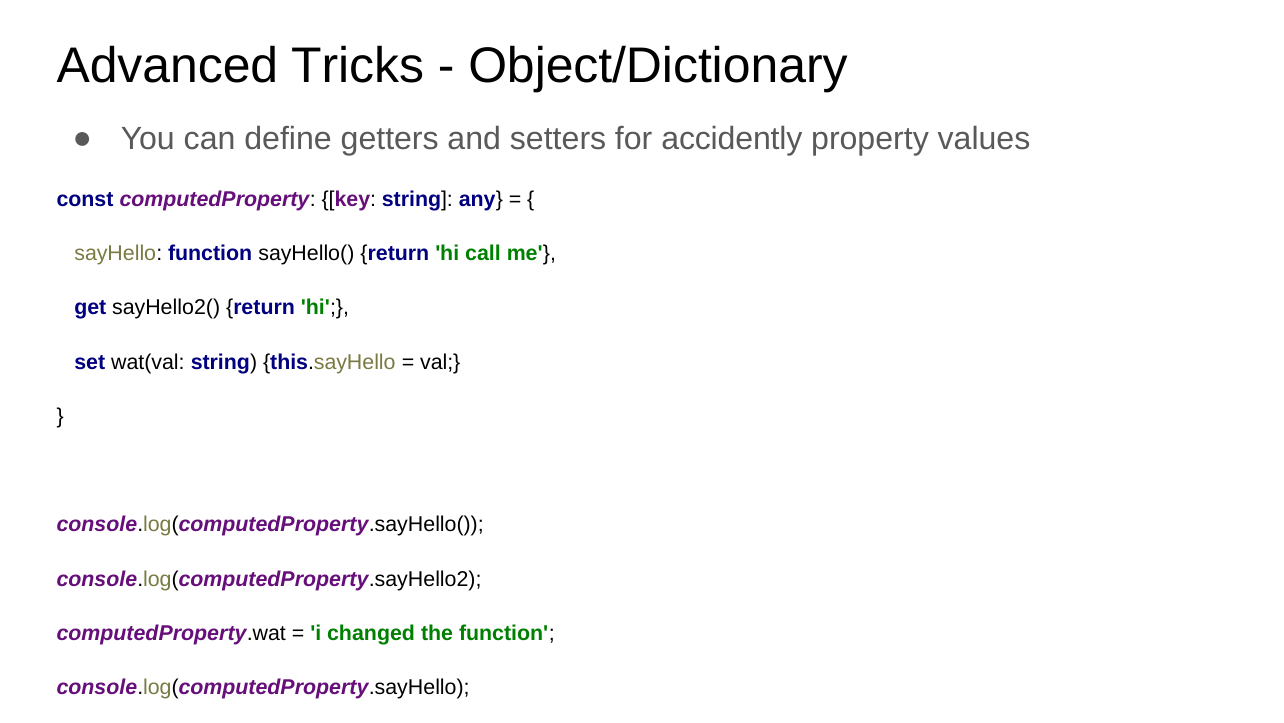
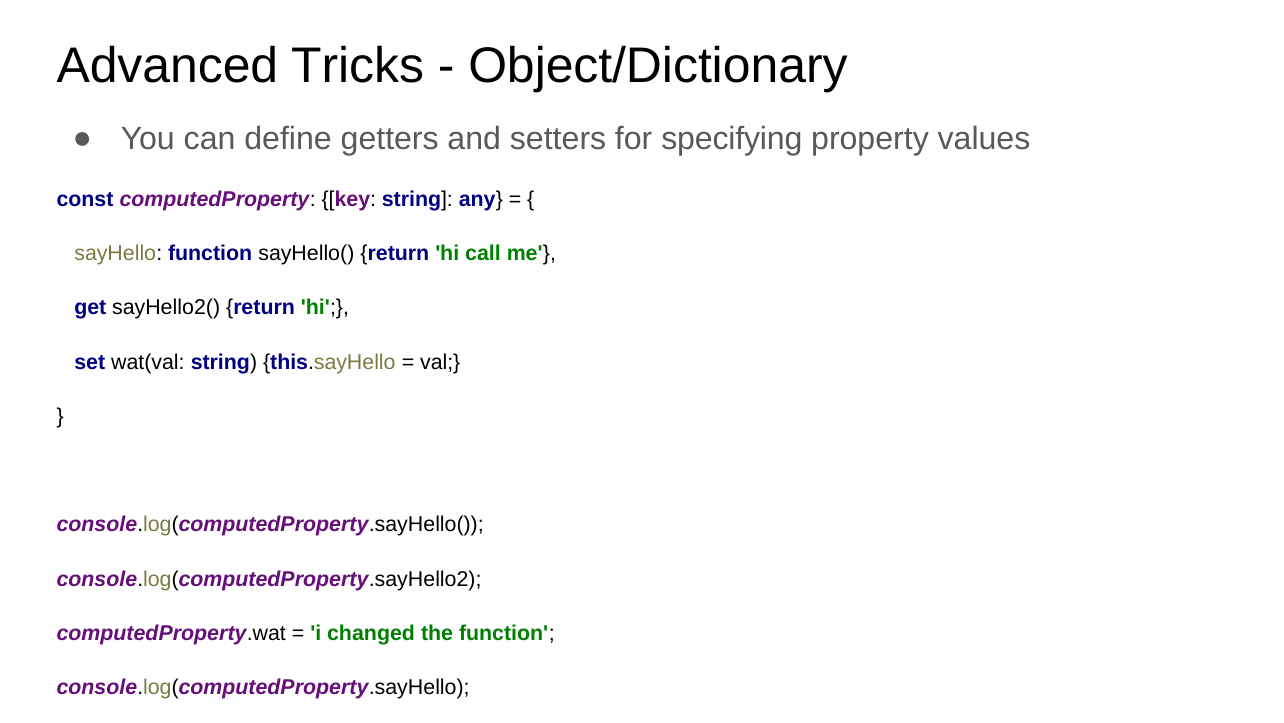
accidently: accidently -> specifying
